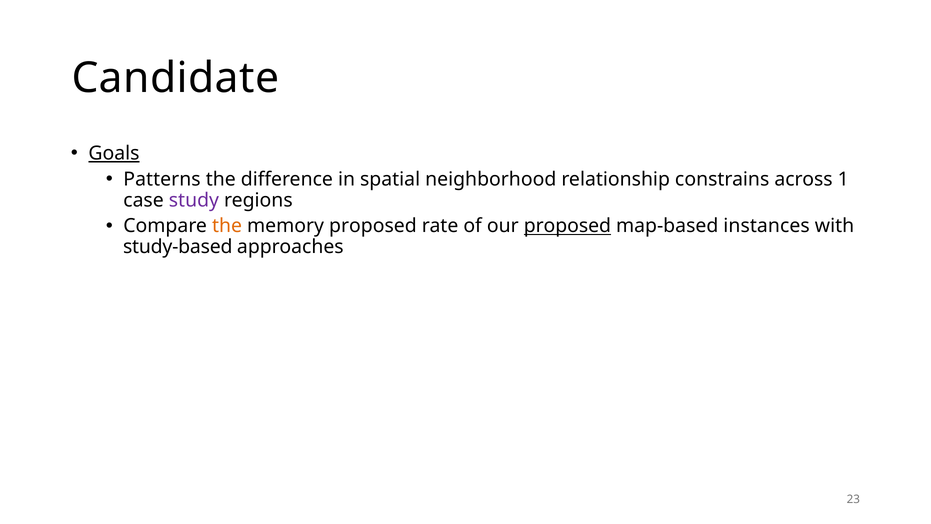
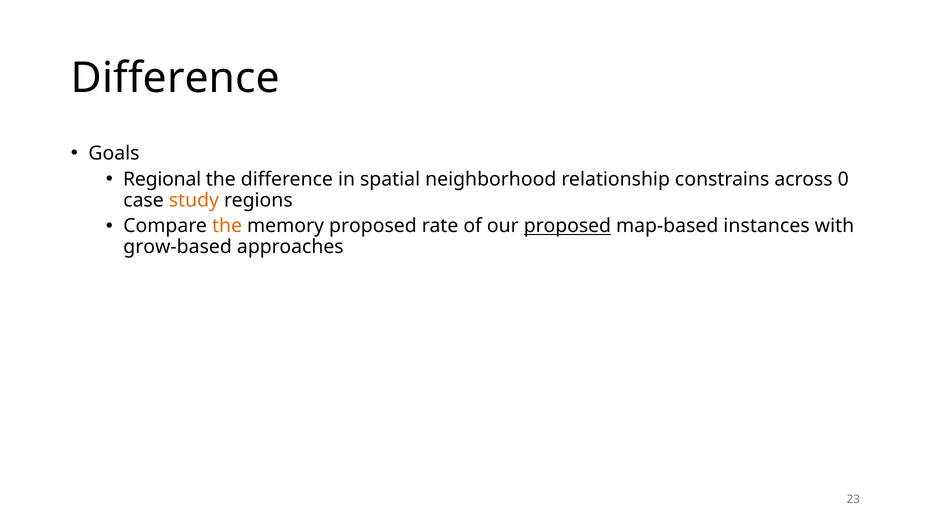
Candidate at (175, 78): Candidate -> Difference
Goals underline: present -> none
Patterns: Patterns -> Regional
1: 1 -> 0
study colour: purple -> orange
study-based: study-based -> grow-based
